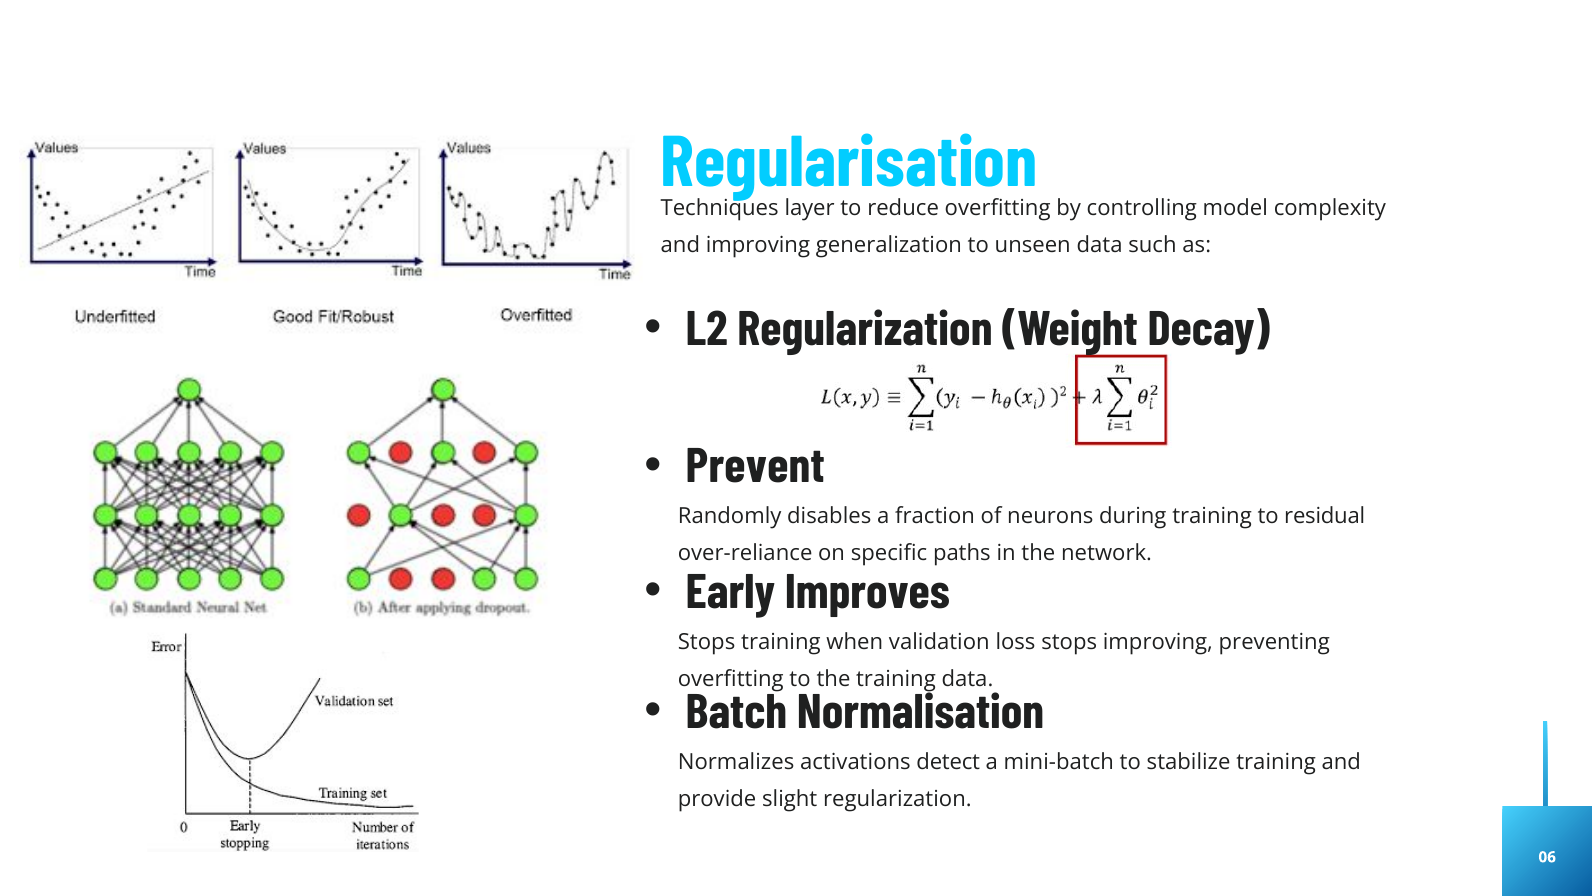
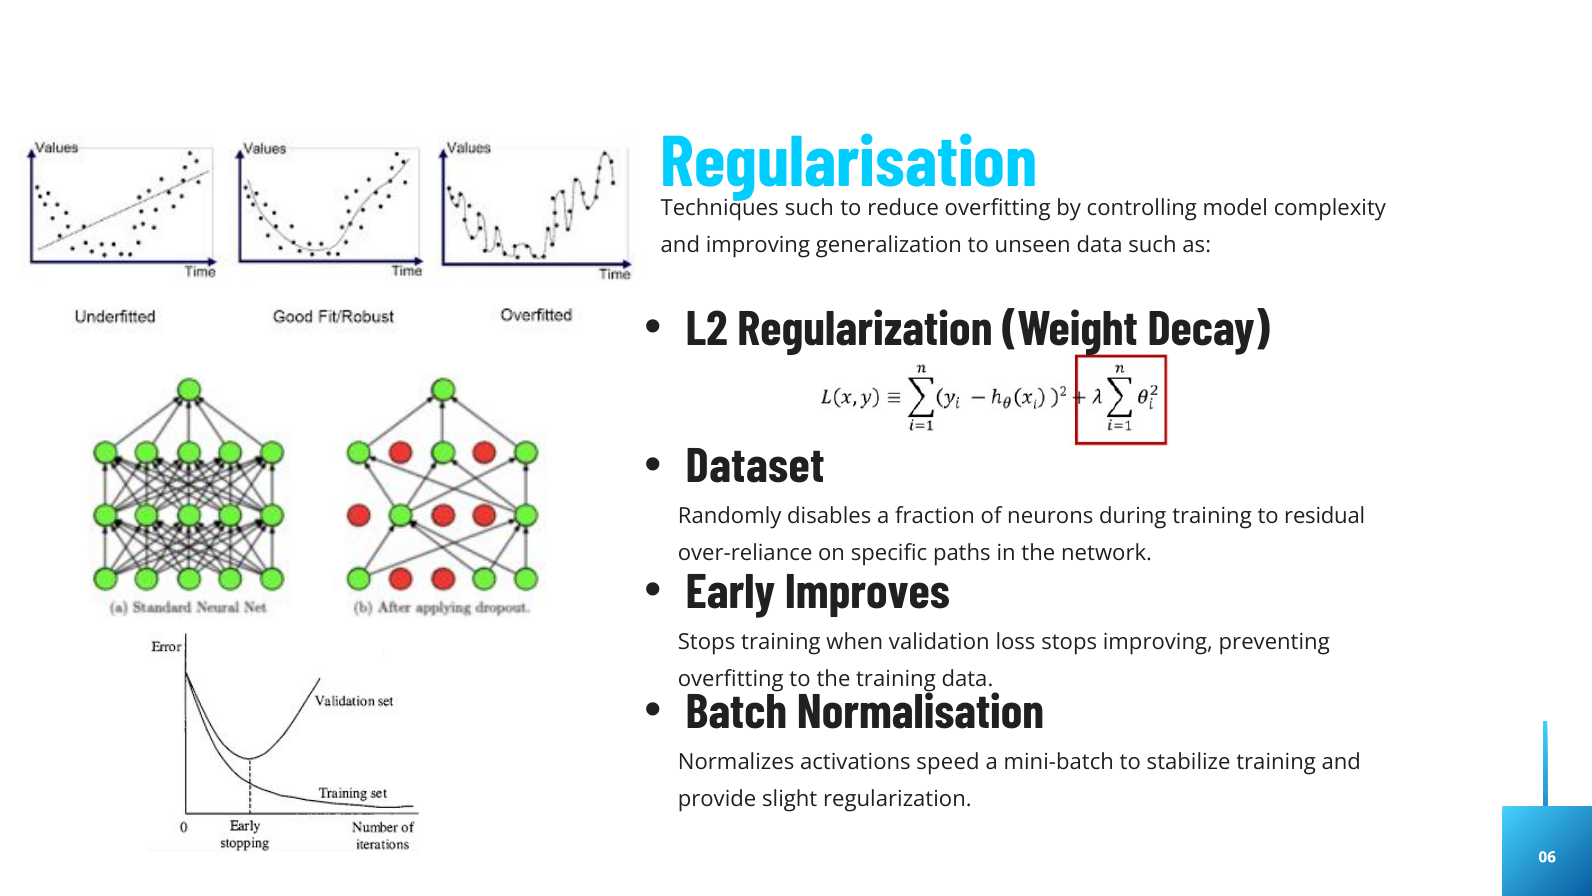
Techniques layer: layer -> such
Prevent: Prevent -> Dataset
detect: detect -> speed
